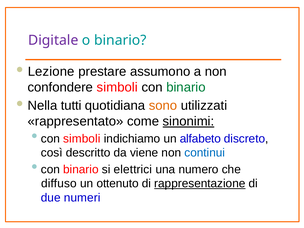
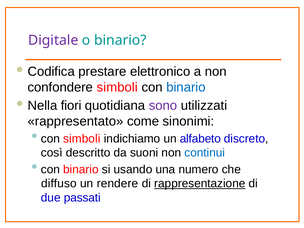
Lezione: Lezione -> Codifica
assumono: assumono -> elettronico
binario at (186, 87) colour: green -> blue
tutti: tutti -> fiori
sono colour: orange -> purple
sinonimi underline: present -> none
viene: viene -> suoni
elettrici: elettrici -> usando
ottenuto: ottenuto -> rendere
numeri: numeri -> passati
